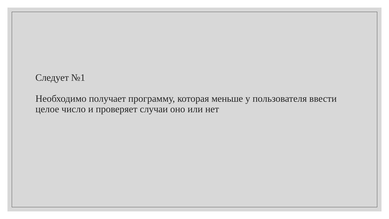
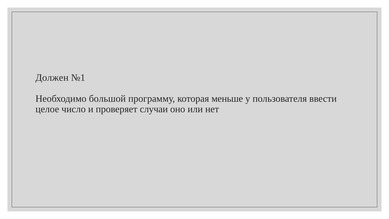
Следует: Следует -> Должен
получает: получает -> большой
